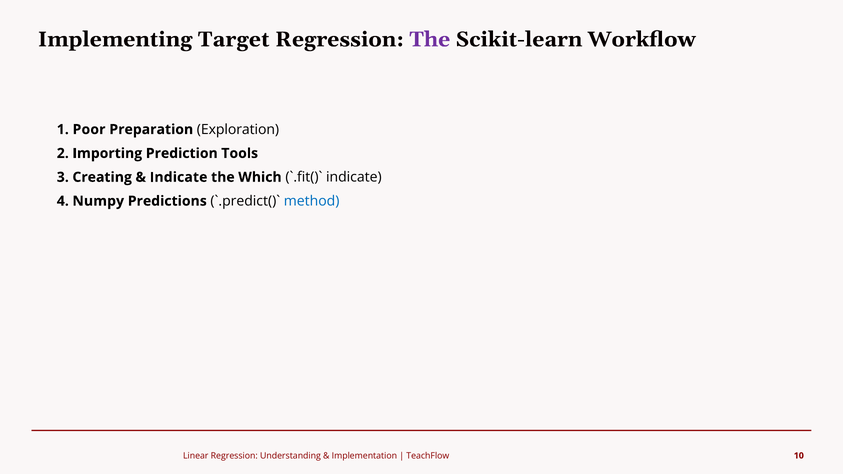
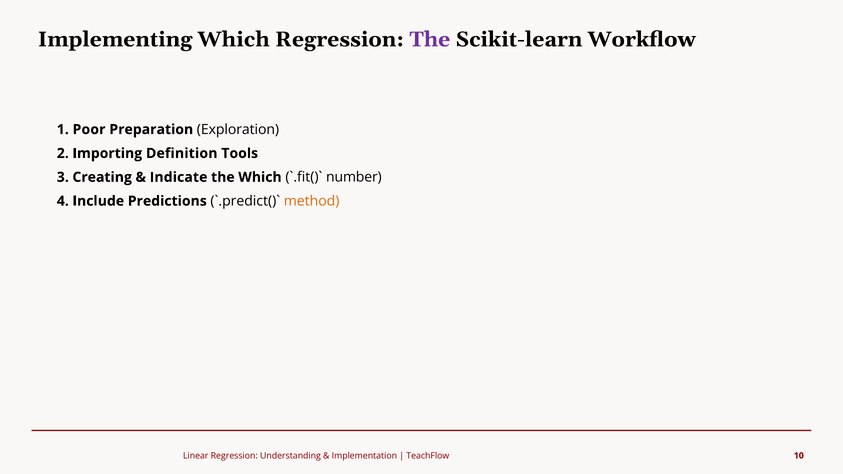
Implementing Target: Target -> Which
Prediction: Prediction -> Definition
indicate at (354, 177): indicate -> number
Numpy: Numpy -> Include
method colour: blue -> orange
